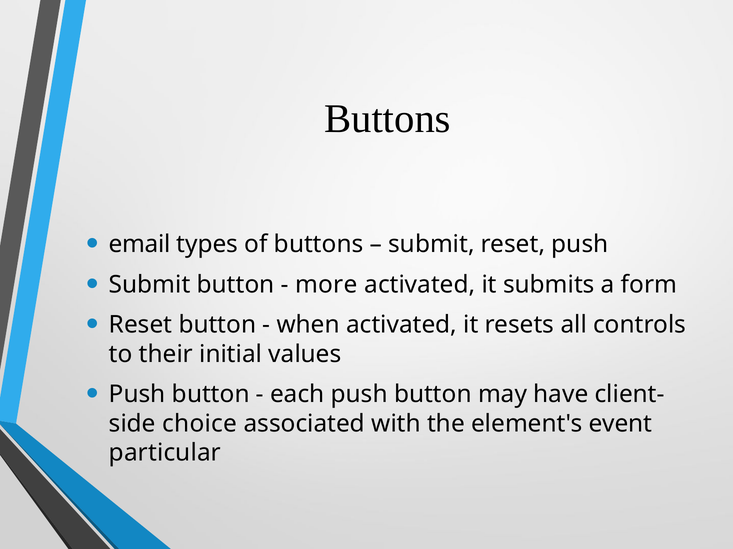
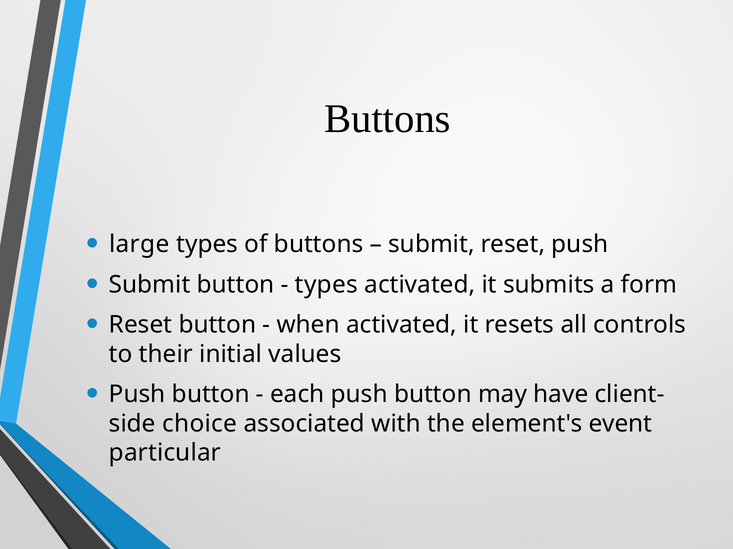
email: email -> large
more at (326, 285): more -> types
